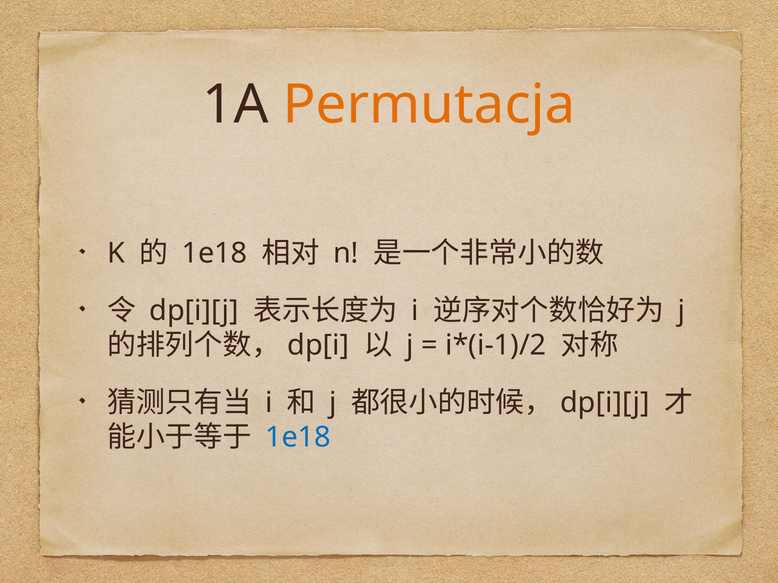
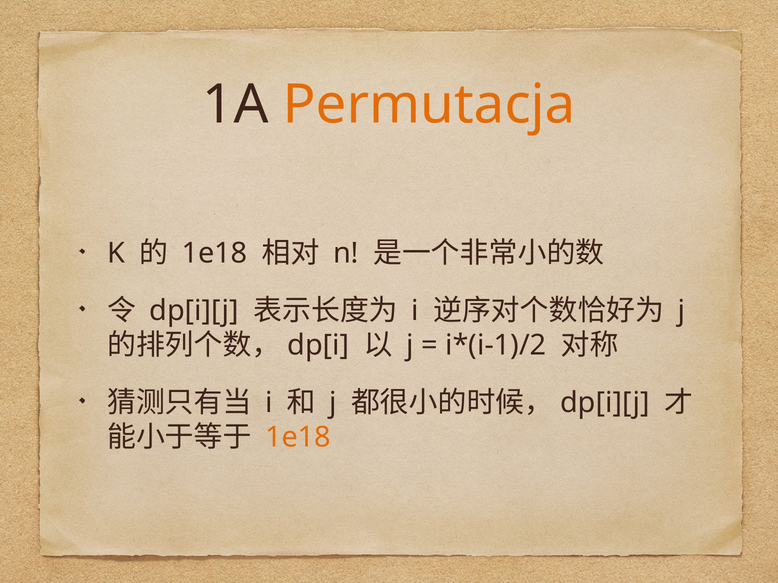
1e18 at (298, 438) colour: blue -> orange
